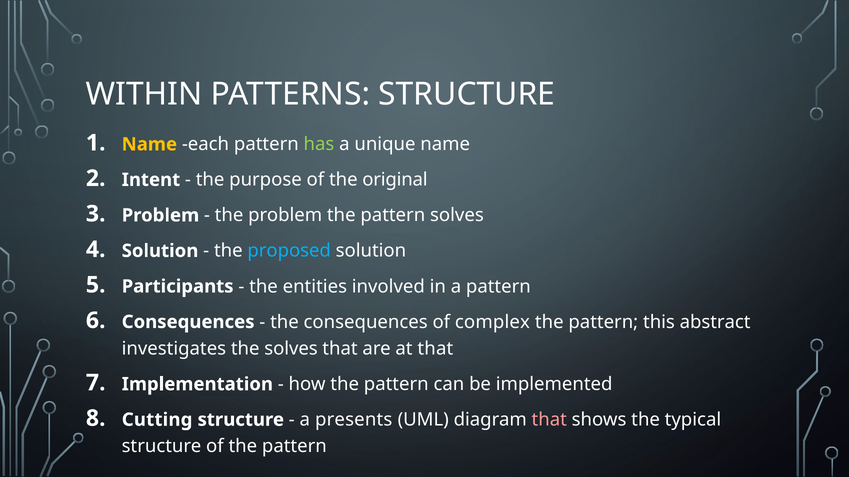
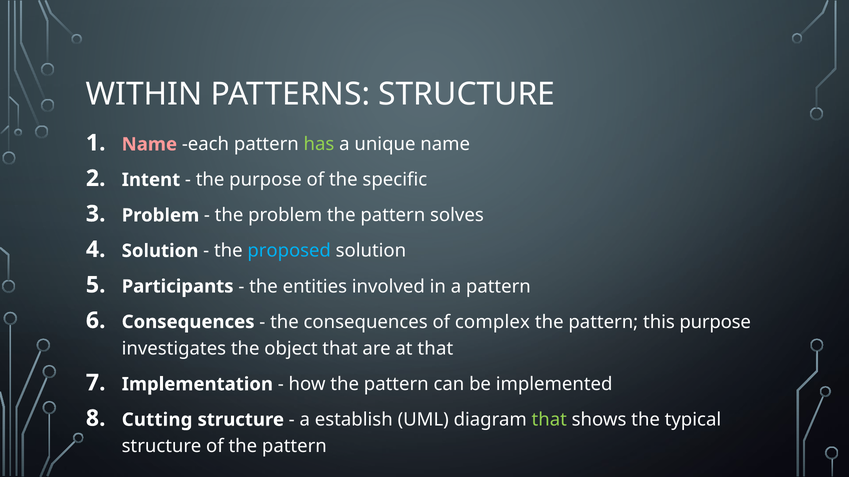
Name at (149, 144) colour: yellow -> pink
original: original -> specific
this abstract: abstract -> purpose
the solves: solves -> object
presents: presents -> establish
that at (549, 420) colour: pink -> light green
